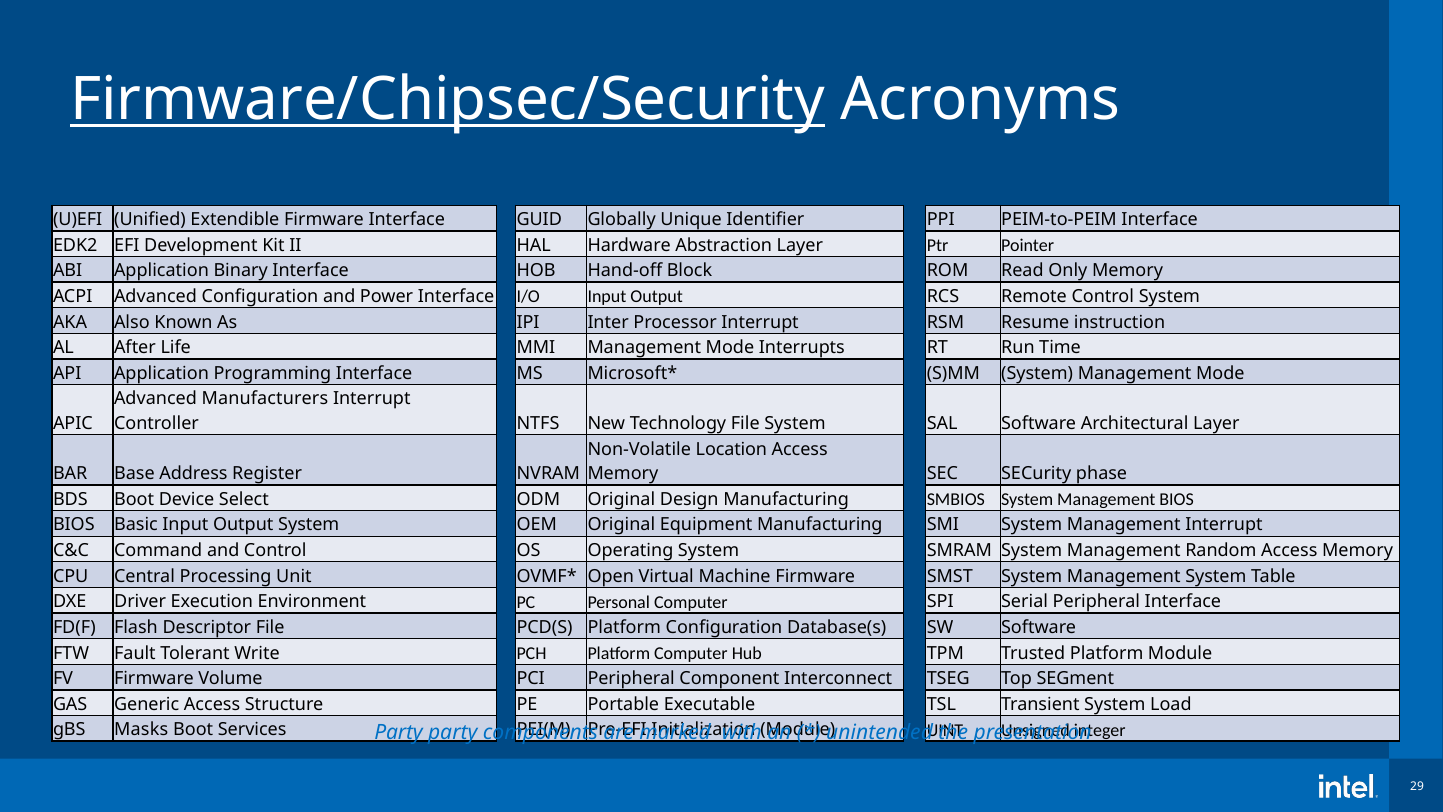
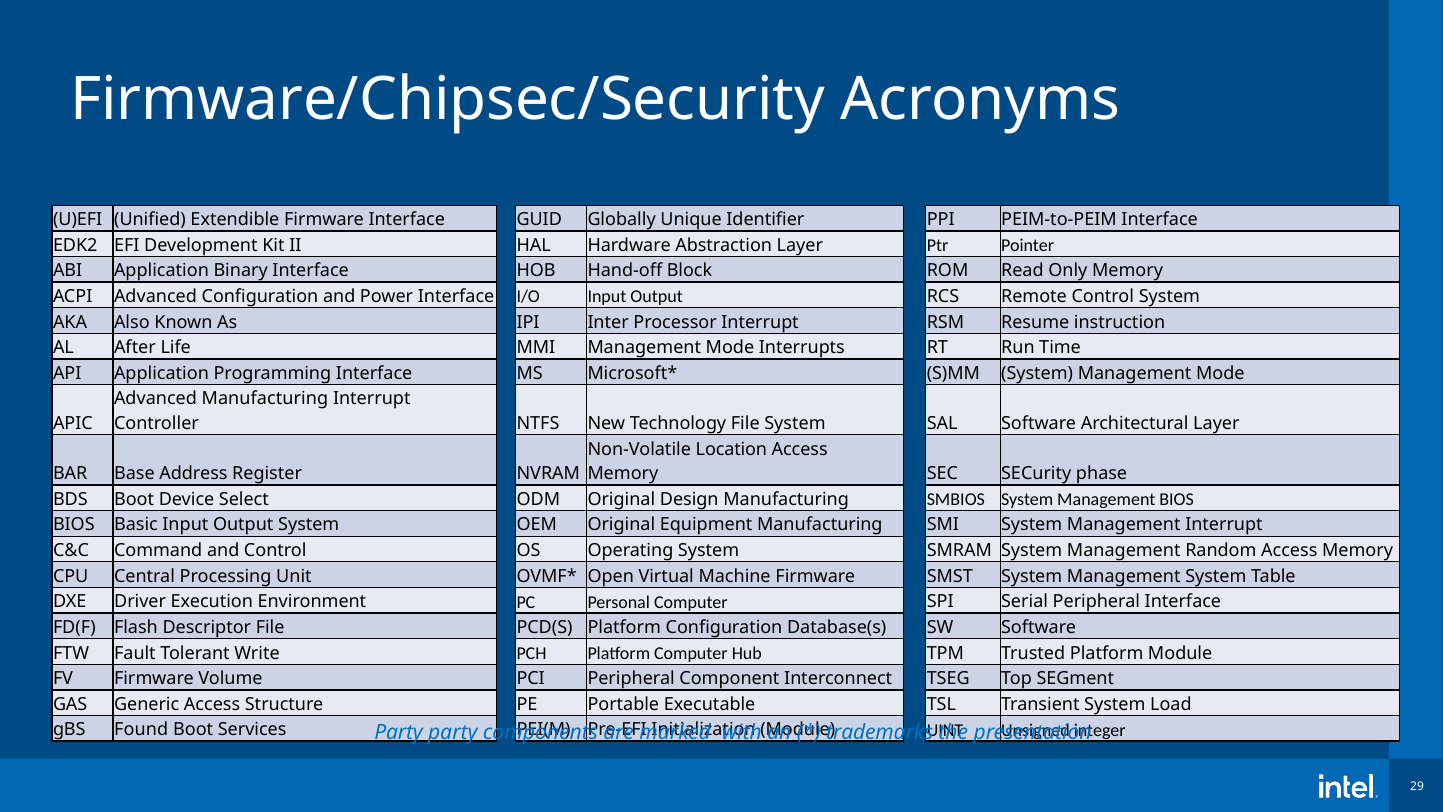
Firmware/Chipsec/Security underline: present -> none
Advanced Manufacturers: Manufacturers -> Manufacturing
Masks: Masks -> Found
unintended: unintended -> trademarks
